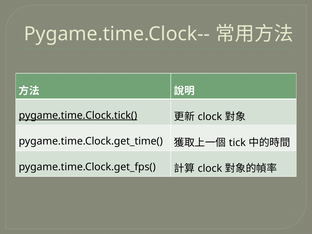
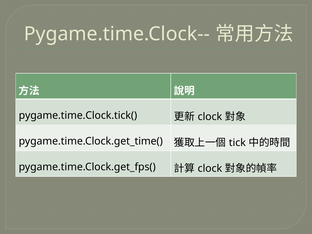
pygame.time.Clock.tick( underline: present -> none
